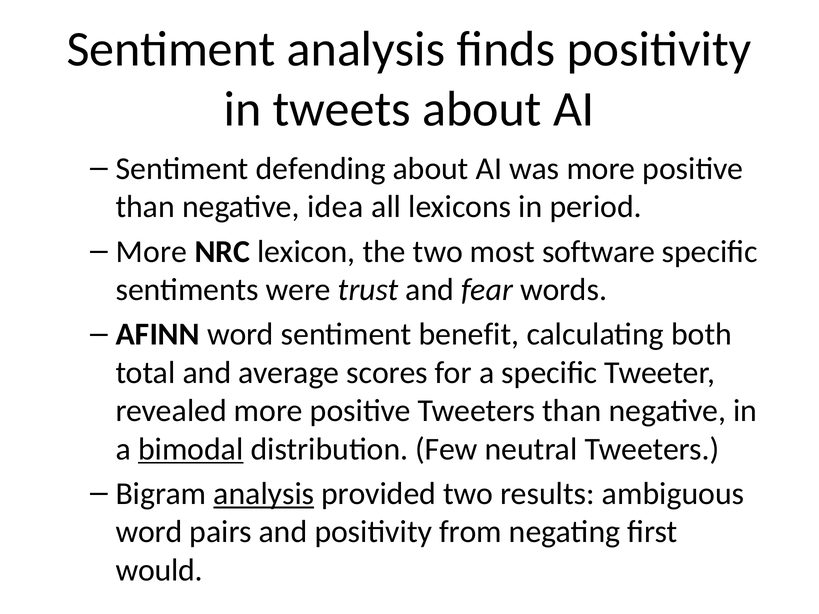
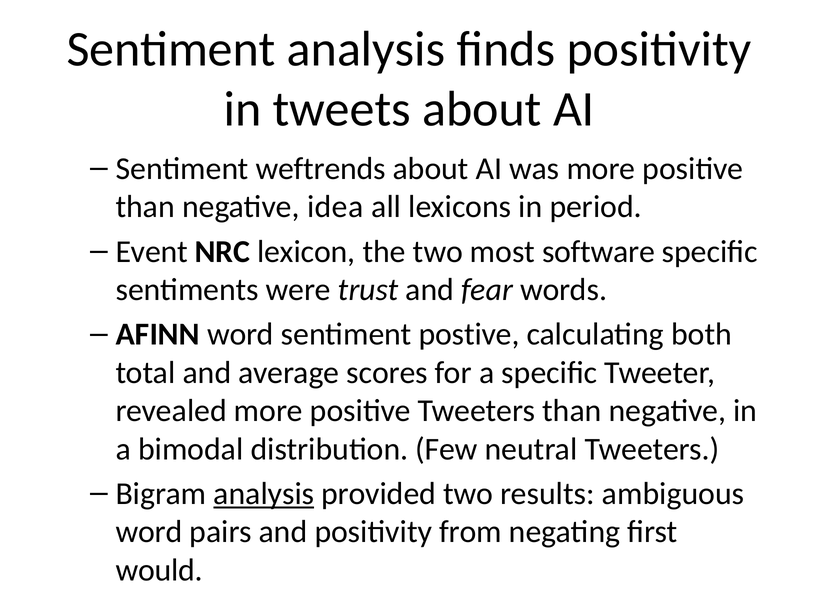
defending: defending -> weftrends
More at (151, 252): More -> Event
benefit: benefit -> postive
bimodal underline: present -> none
